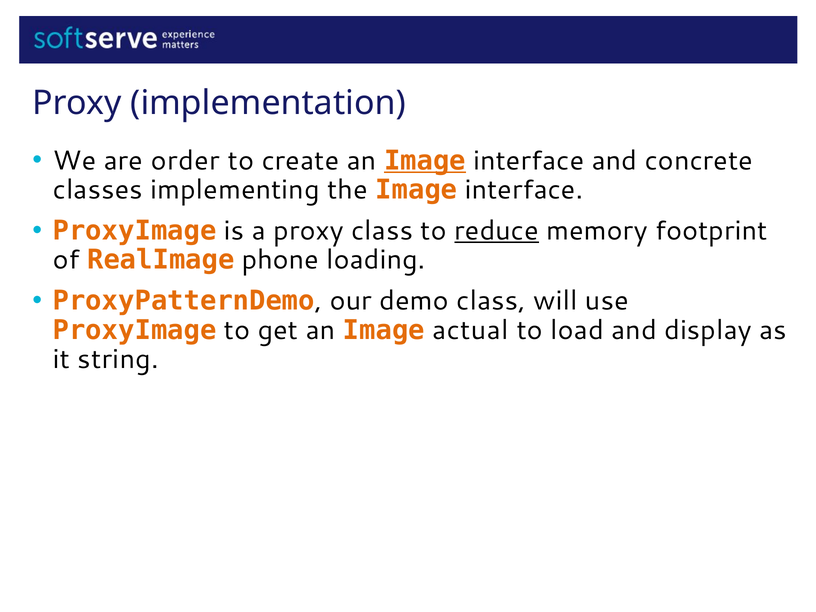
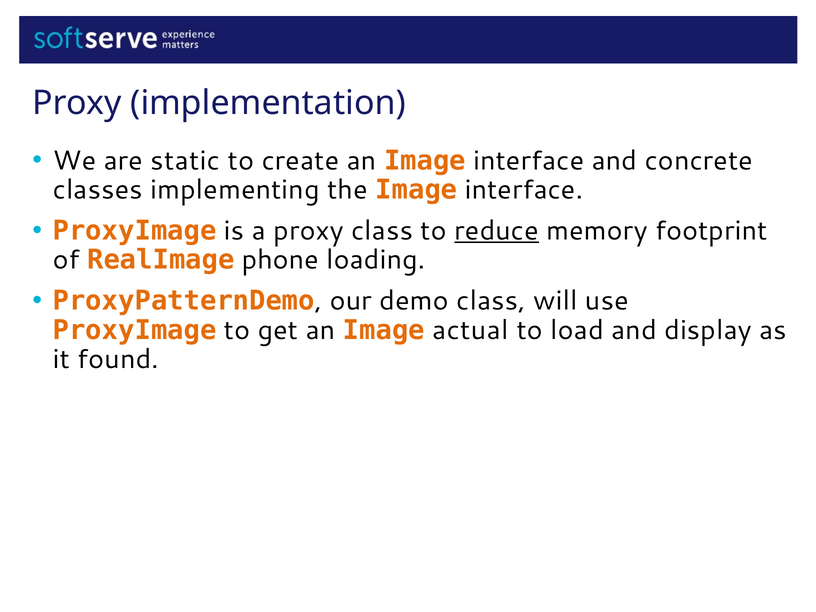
order: order -> static
Image at (425, 161) underline: present -> none
string: string -> found
